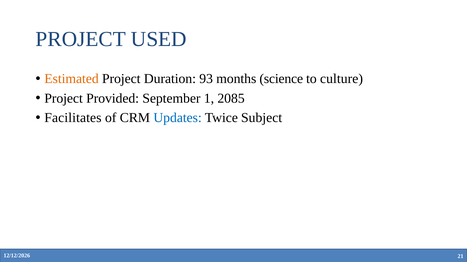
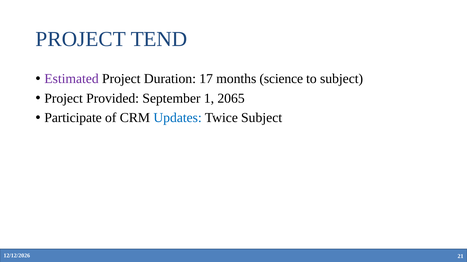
USED: USED -> TEND
Estimated colour: orange -> purple
93: 93 -> 17
to culture: culture -> subject
2085: 2085 -> 2065
Facilitates: Facilitates -> Participate
